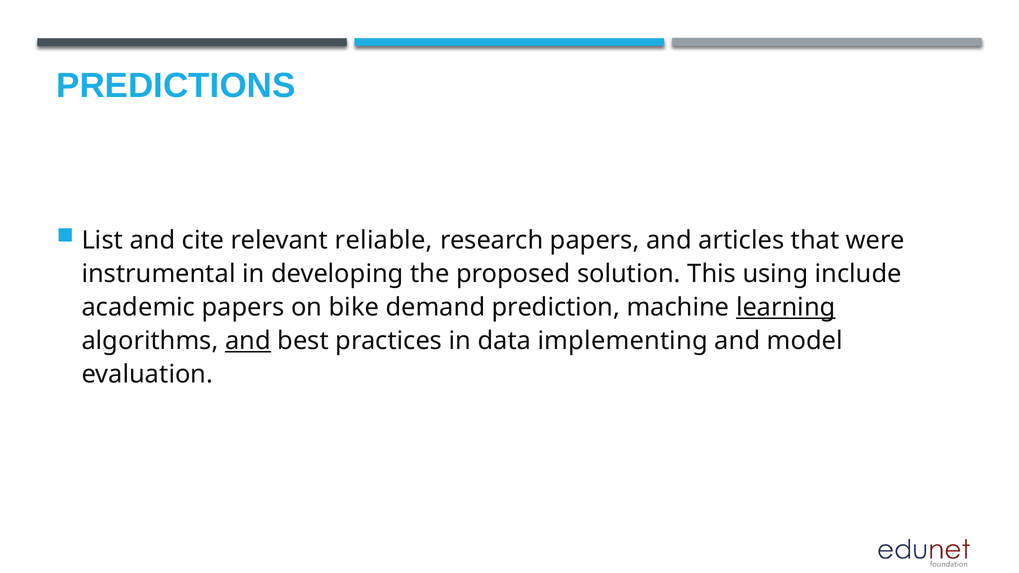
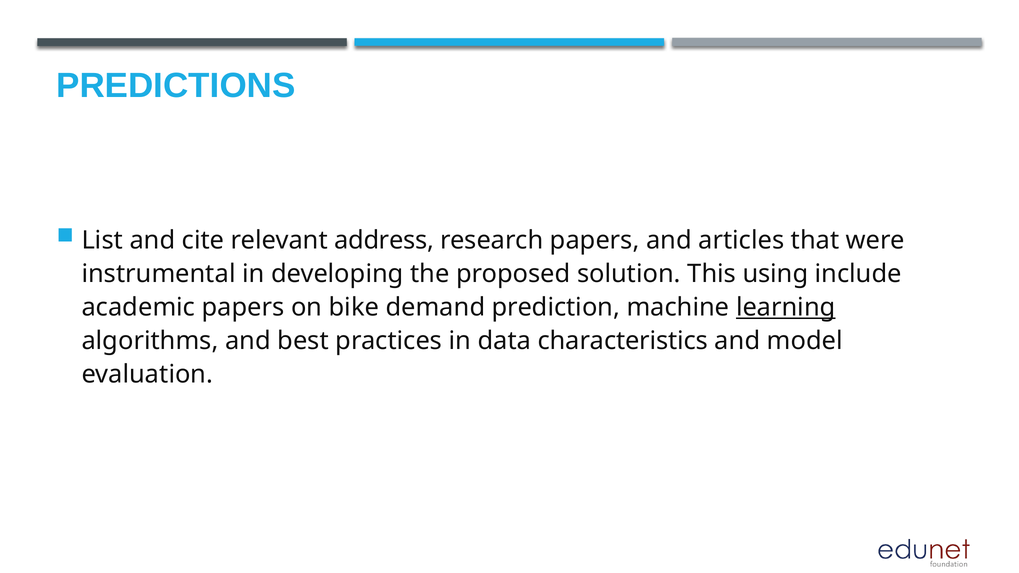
reliable: reliable -> address
and at (248, 341) underline: present -> none
implementing: implementing -> characteristics
